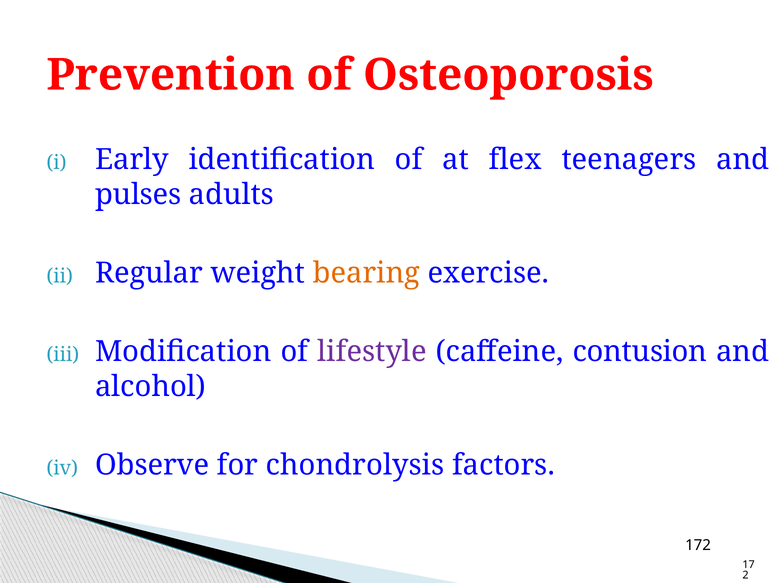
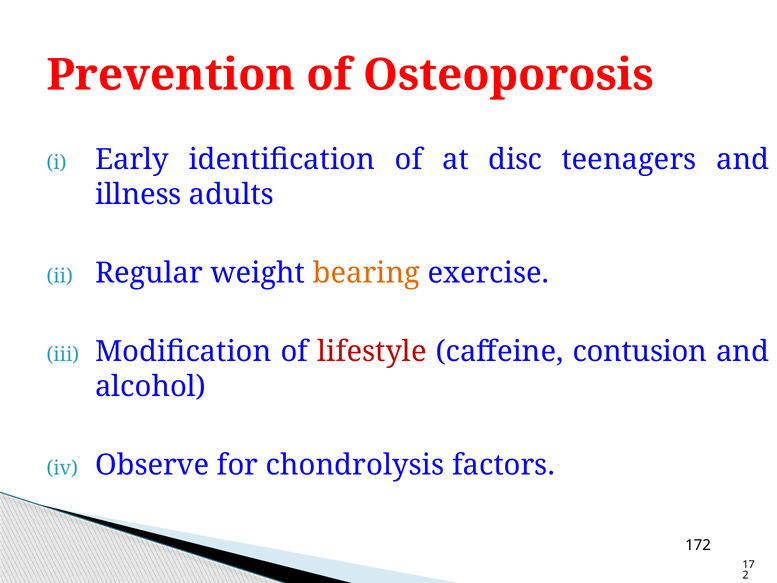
flex: flex -> disc
pulses: pulses -> illness
lifestyle colour: purple -> red
